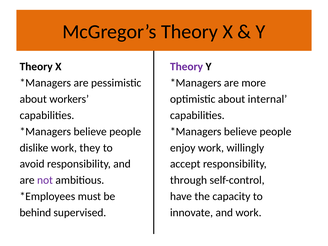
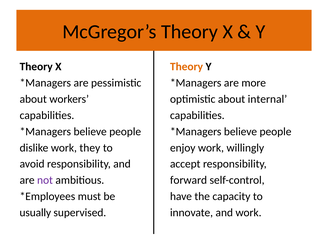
Theory at (187, 67) colour: purple -> orange
through: through -> forward
behind: behind -> usually
